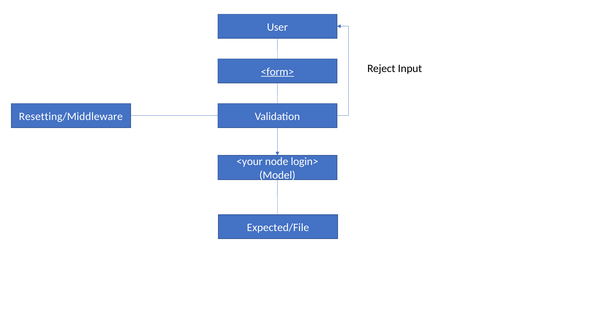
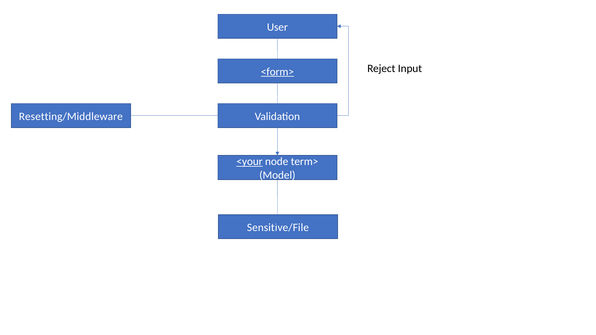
<your underline: none -> present
login>: login> -> term>
Expected/File: Expected/File -> Sensitive/File
